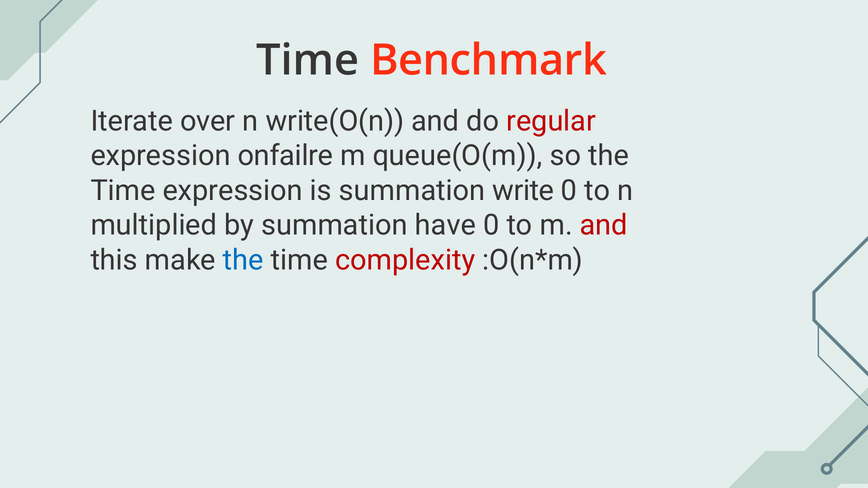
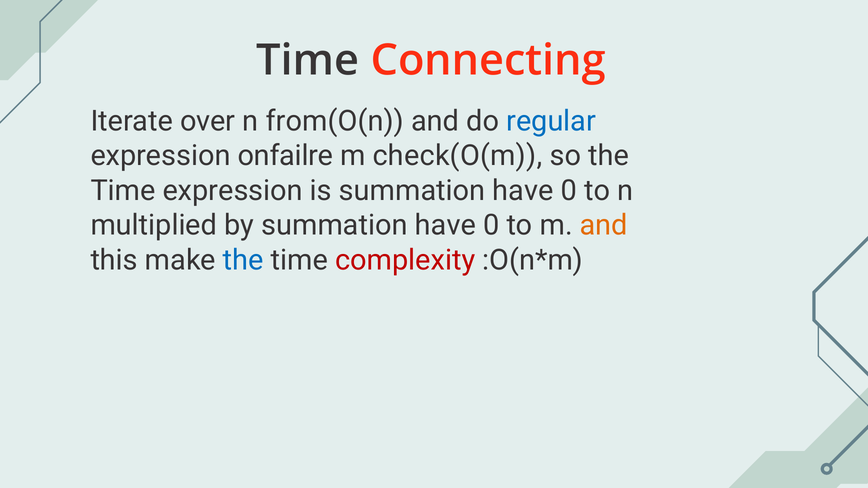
Benchmark: Benchmark -> Connecting
write(O(n: write(O(n -> from(O(n
regular colour: red -> blue
queue(O(m: queue(O(m -> check(O(m
is summation write: write -> have
and at (604, 225) colour: red -> orange
